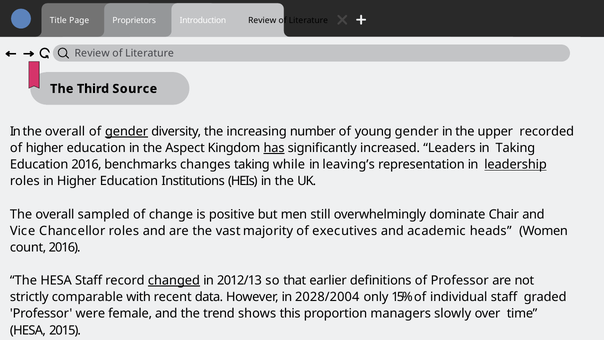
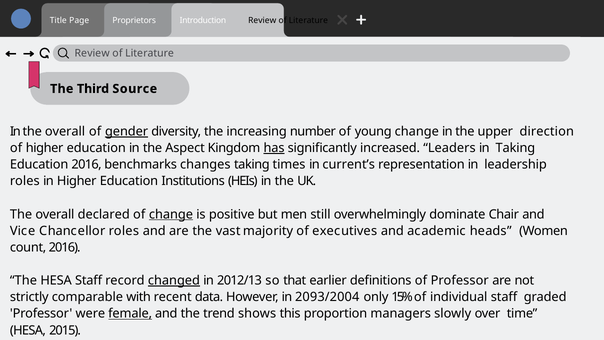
young gender: gender -> change
recorded: recorded -> direction
while: while -> times
leaving’s: leaving’s -> current’s
leadership underline: present -> none
sampled: sampled -> declared
change at (171, 214) underline: none -> present
2028/2004: 2028/2004 -> 2093/2004
female underline: none -> present
